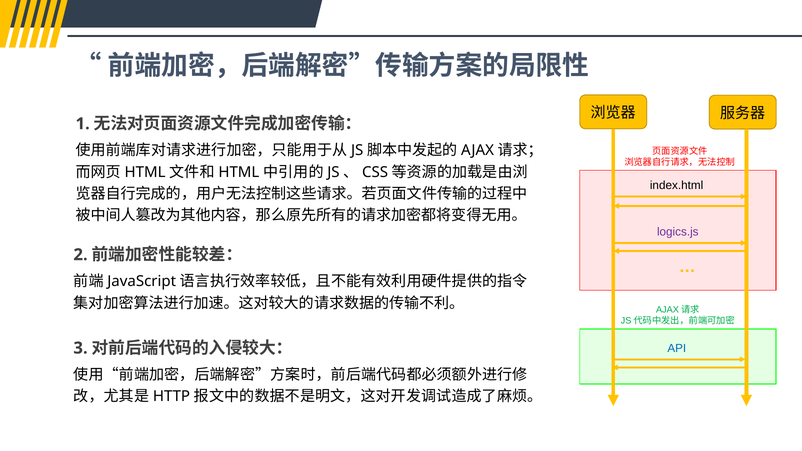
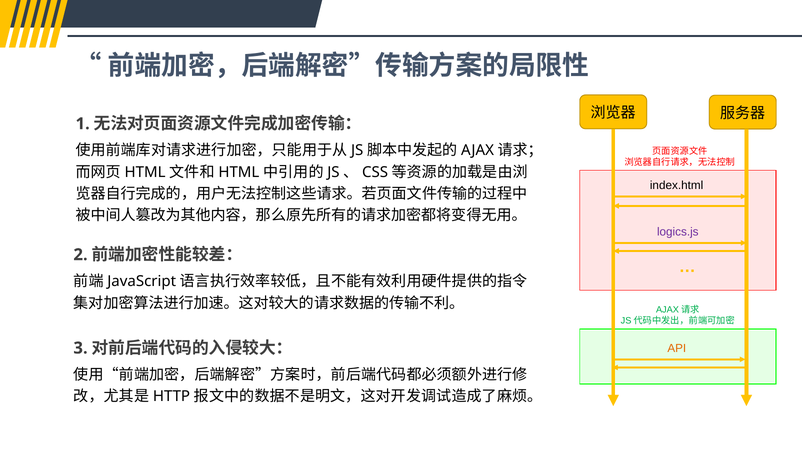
API colour: blue -> orange
